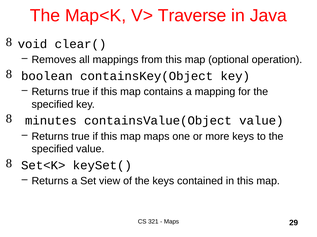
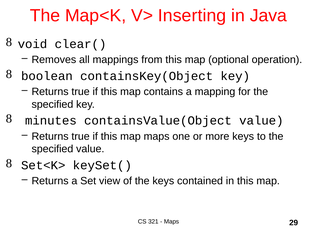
Traverse: Traverse -> Inserting
